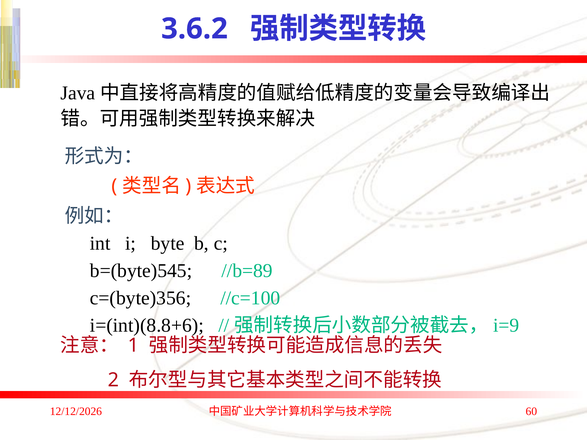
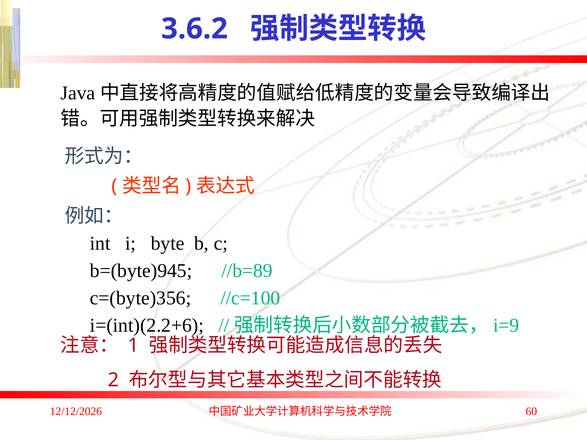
b=(byte)545: b=(byte)545 -> b=(byte)945
i=(int)(8.8+6: i=(int)(8.8+6 -> i=(int)(2.2+6
